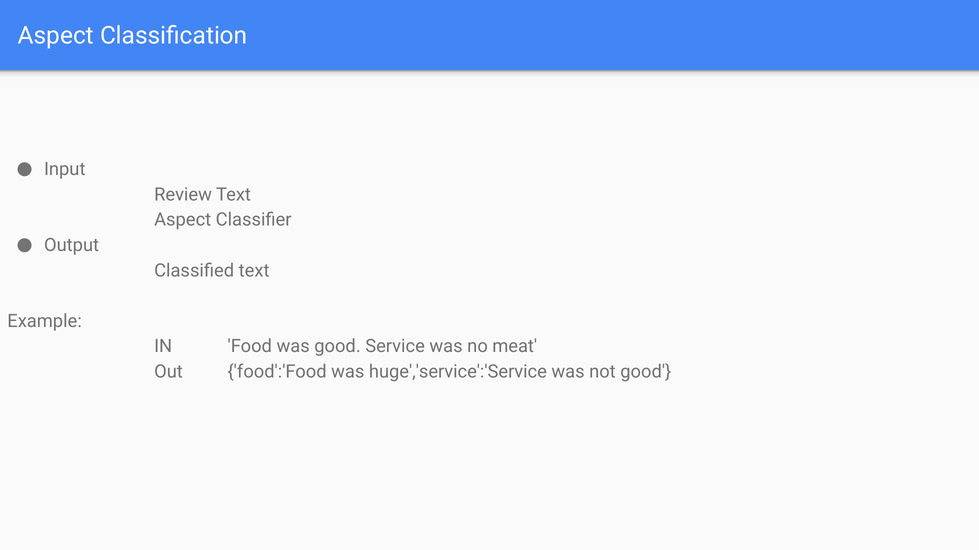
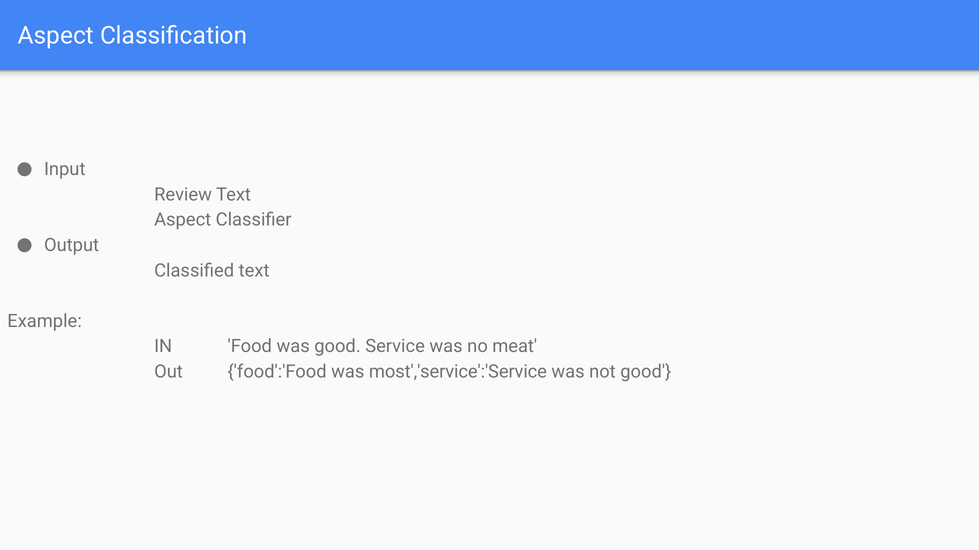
huge','service':'Service: huge','service':'Service -> most','service':'Service
